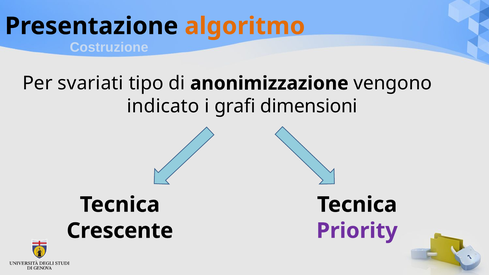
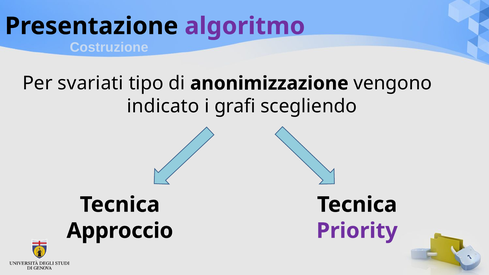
algoritmo colour: orange -> purple
dimensioni: dimensioni -> scegliendo
Crescente: Crescente -> Approccio
